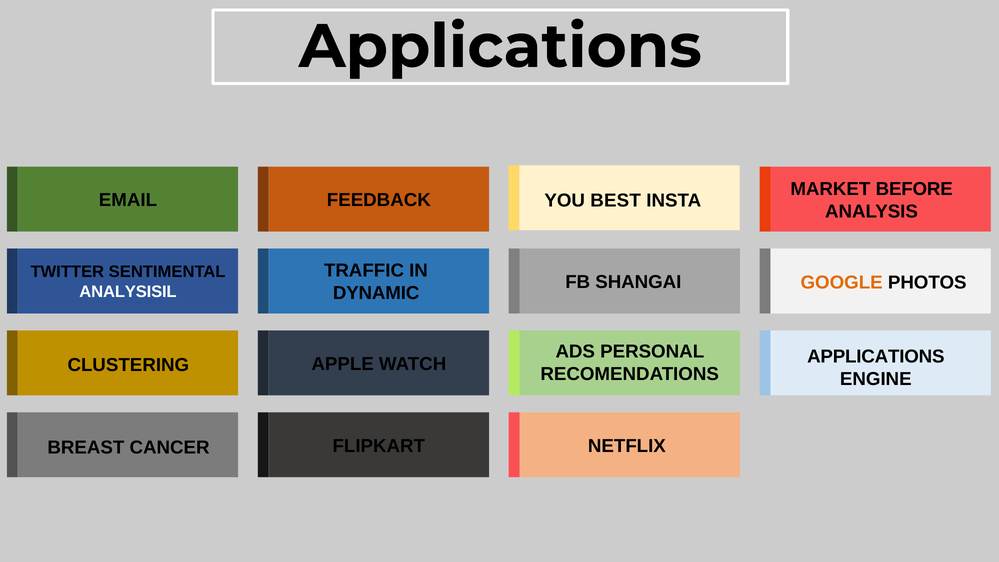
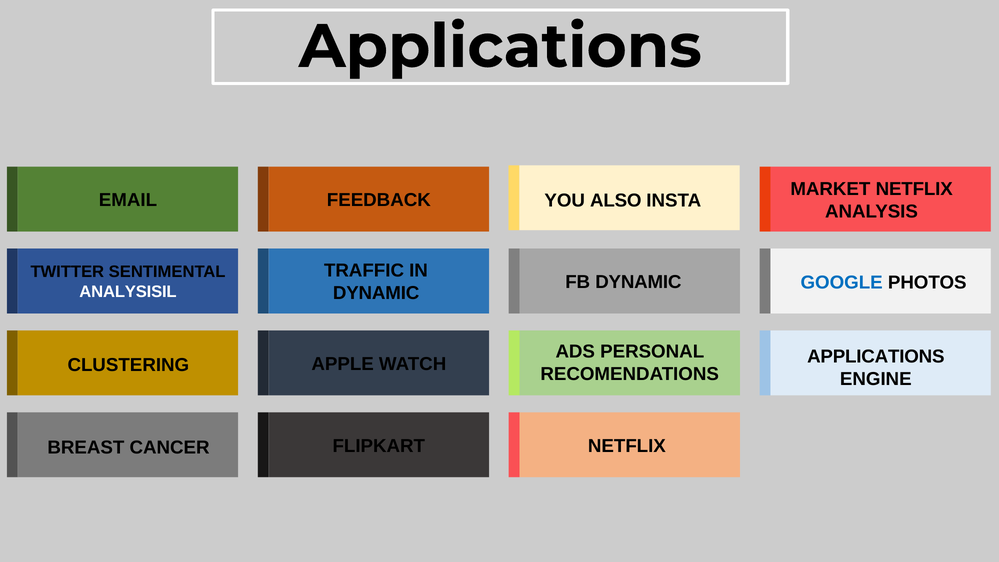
MARKET BEFORE: BEFORE -> NETFLIX
BEST: BEST -> ALSO
FB SHANGAI: SHANGAI -> DYNAMIC
GOOGLE colour: orange -> blue
